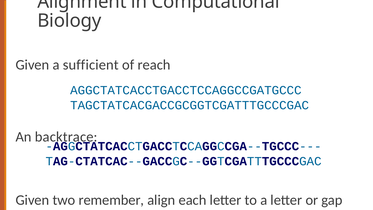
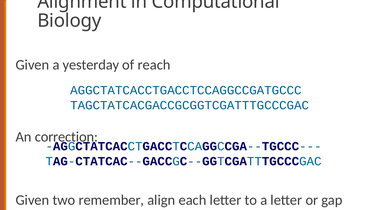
sufficient: sufficient -> yesterday
backtrace: backtrace -> correction
